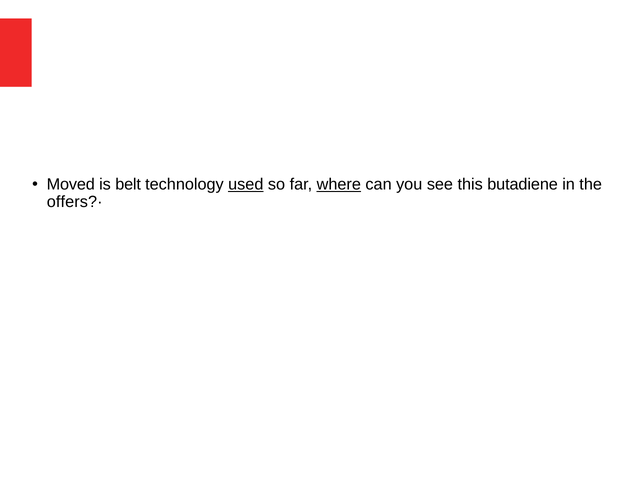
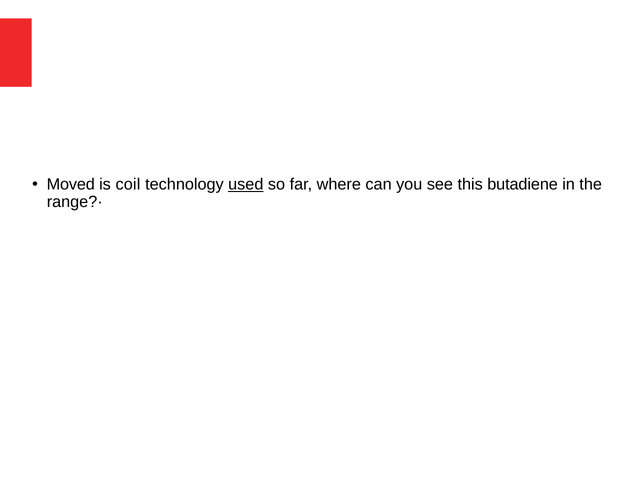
belt: belt -> coil
where underline: present -> none
offers?·: offers?· -> range?·
